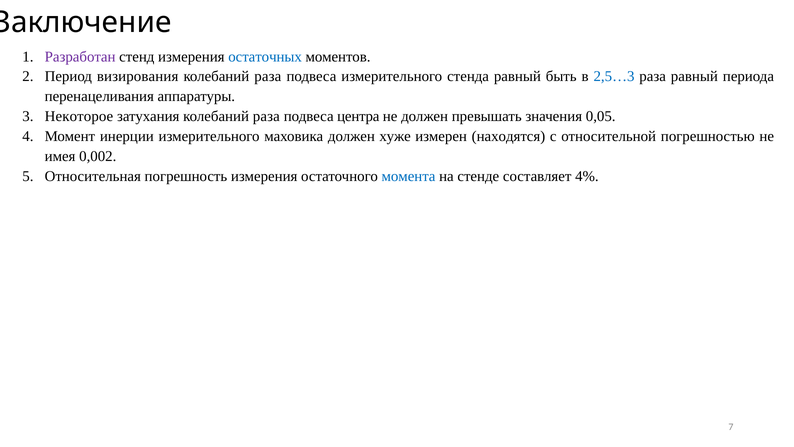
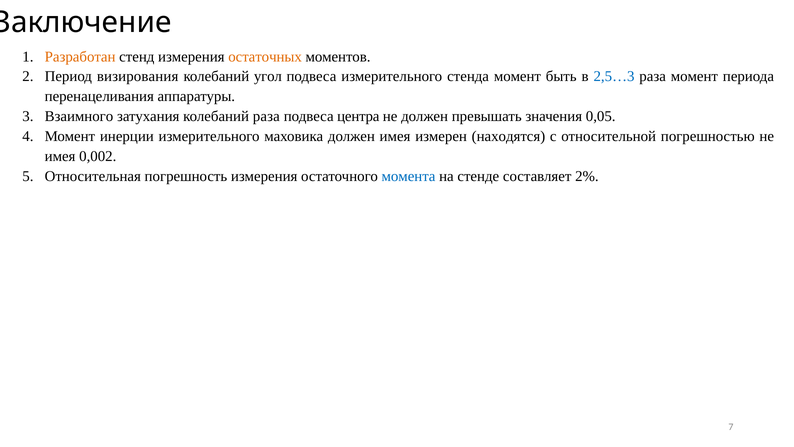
Разработан colour: purple -> orange
остаточных colour: blue -> orange
раза at (268, 76): раза -> угол
стенда равный: равный -> момент
раза равный: равный -> момент
Некоторое: Некоторое -> Взаимного
должен хуже: хуже -> имея
4%: 4% -> 2%
